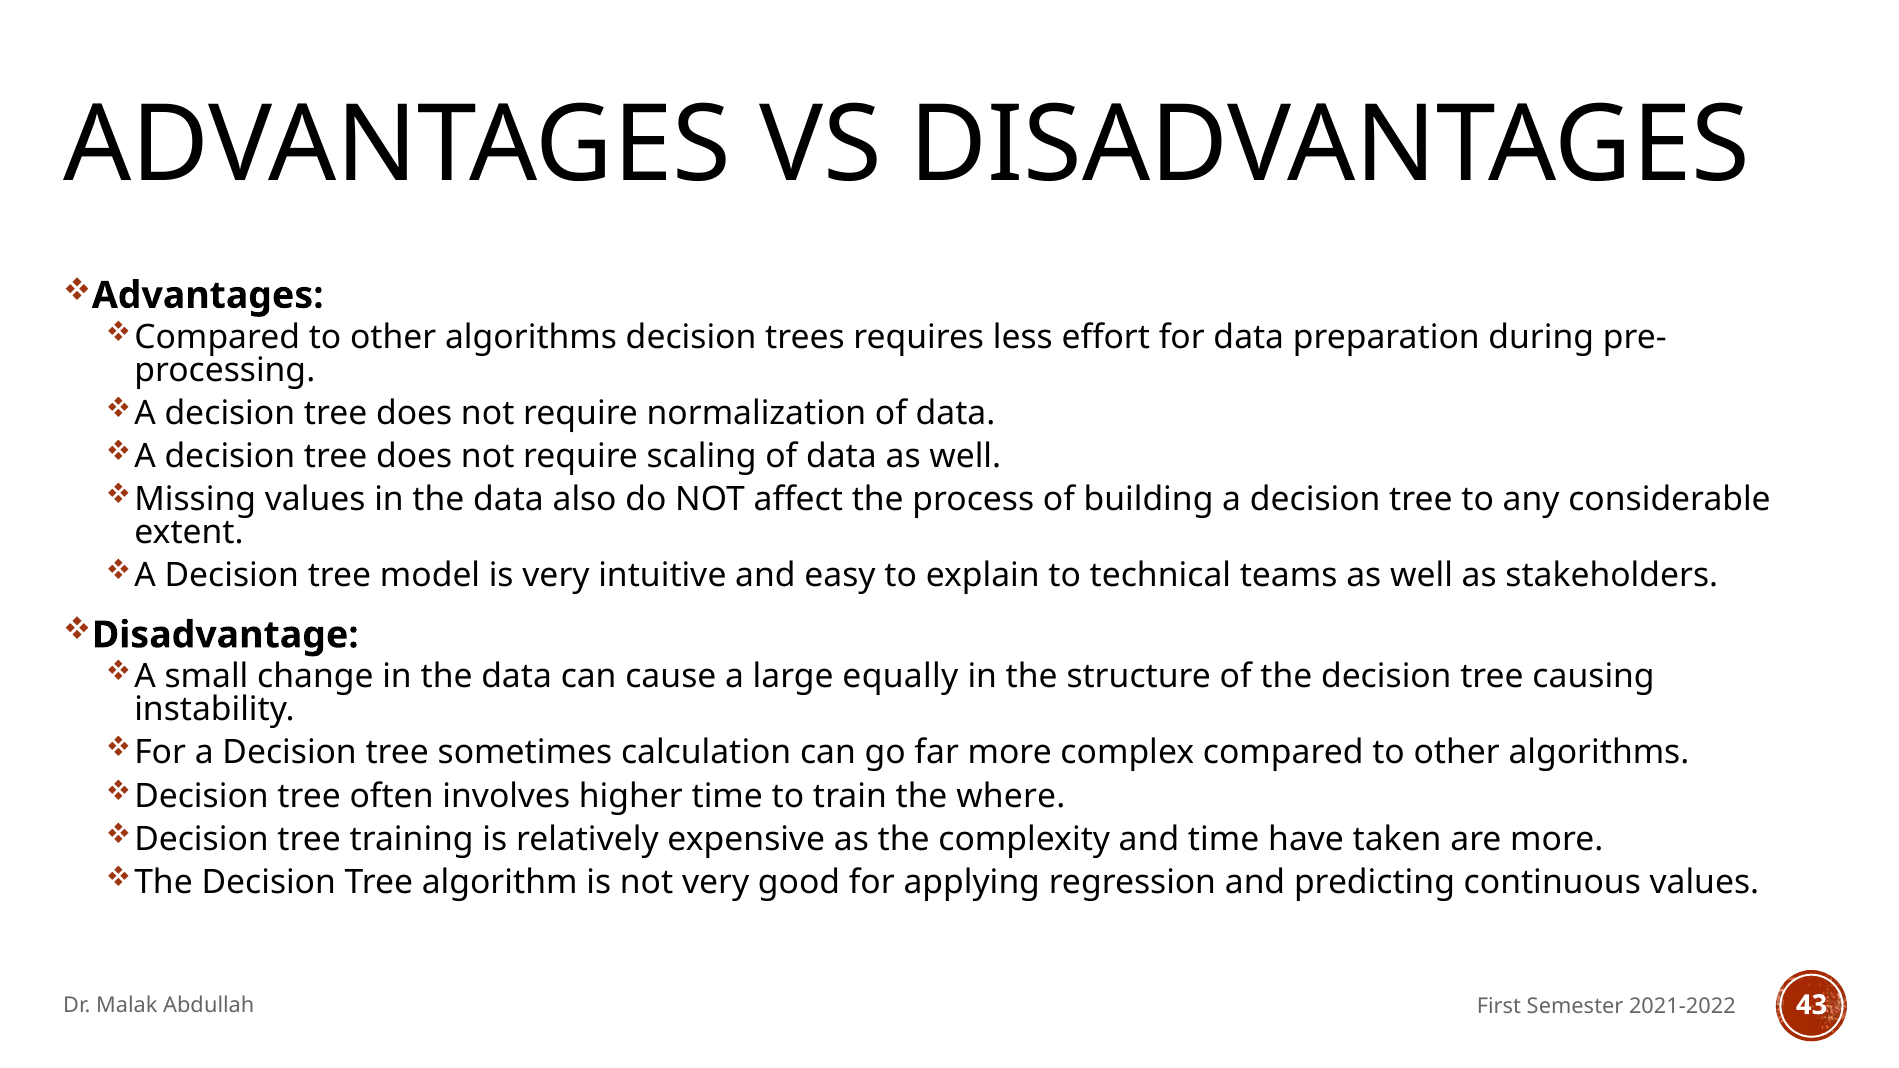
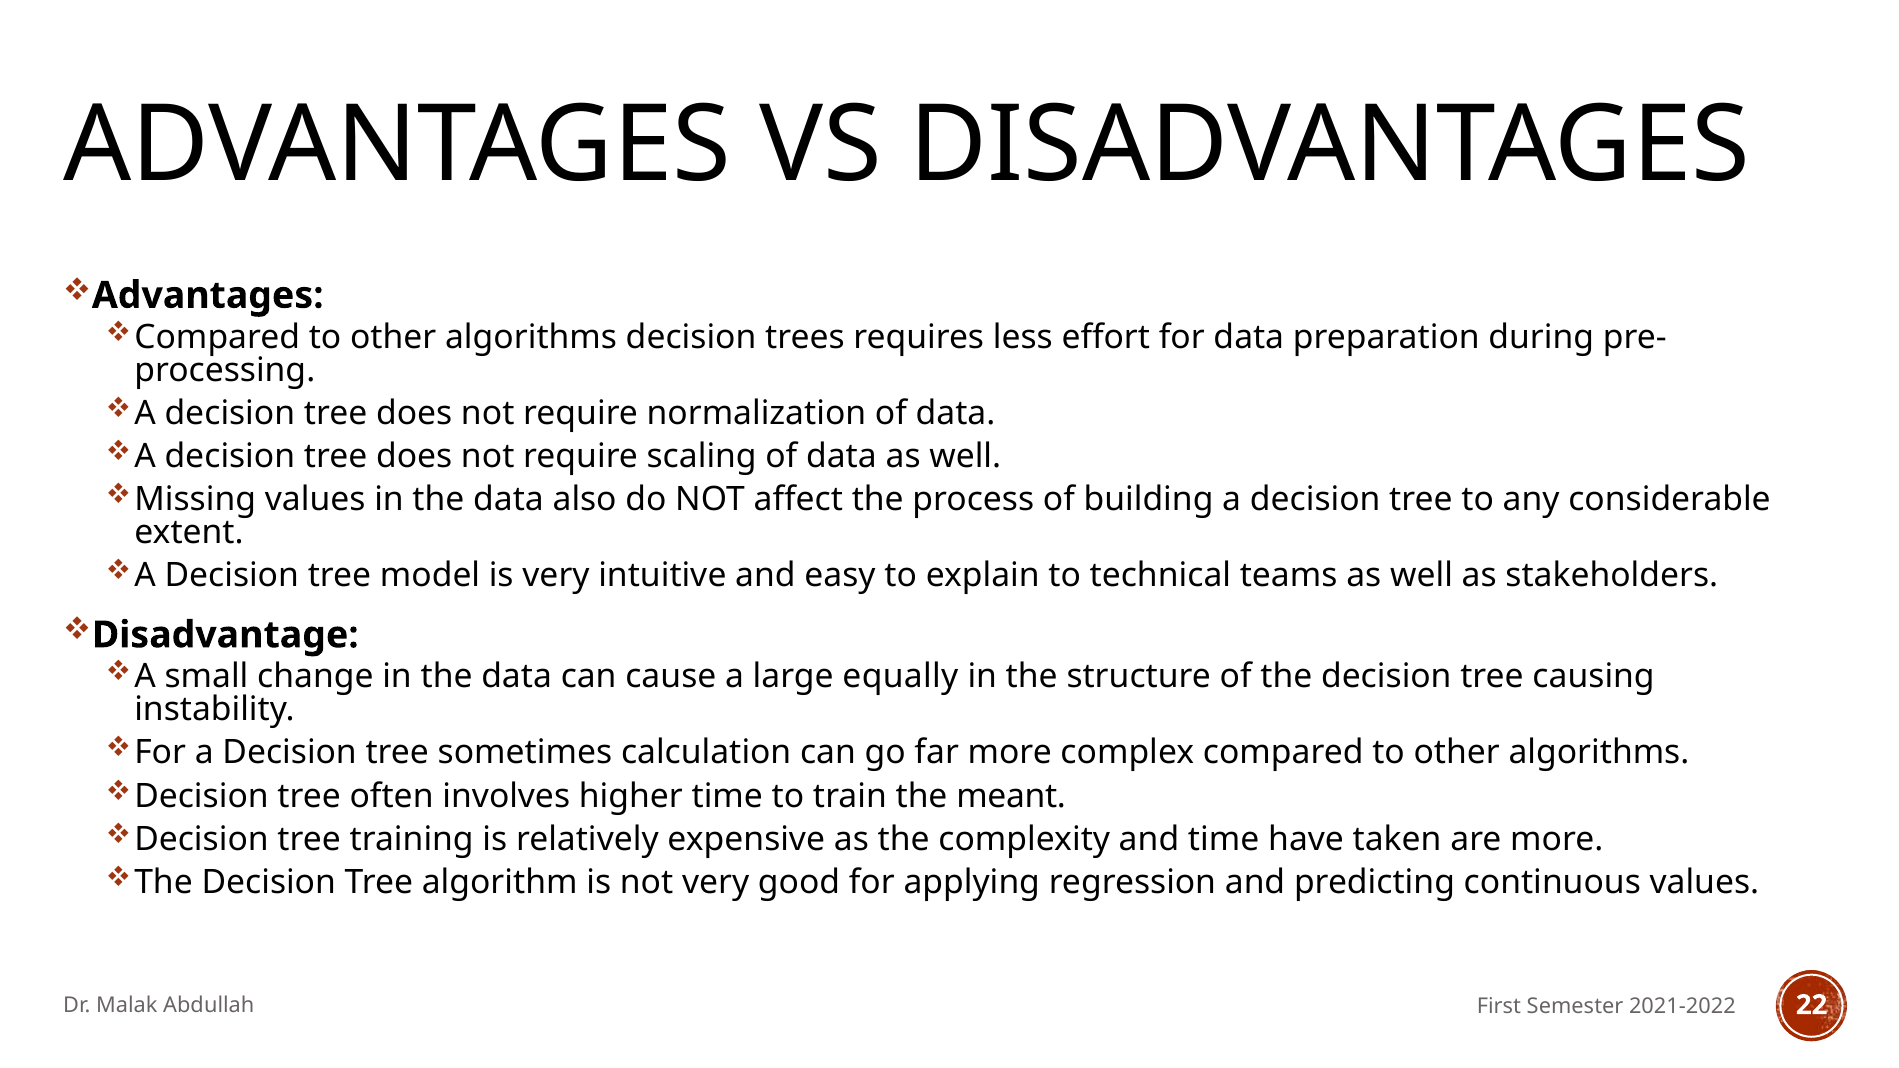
where: where -> meant
43: 43 -> 22
